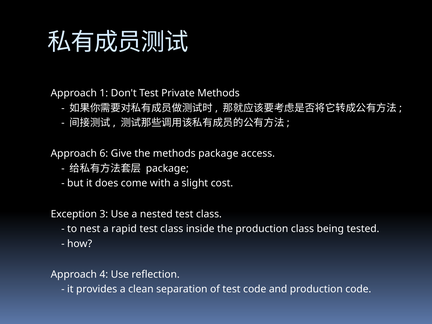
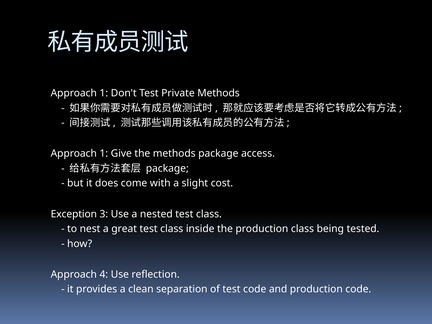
6 at (104, 154): 6 -> 1
rapid: rapid -> great
